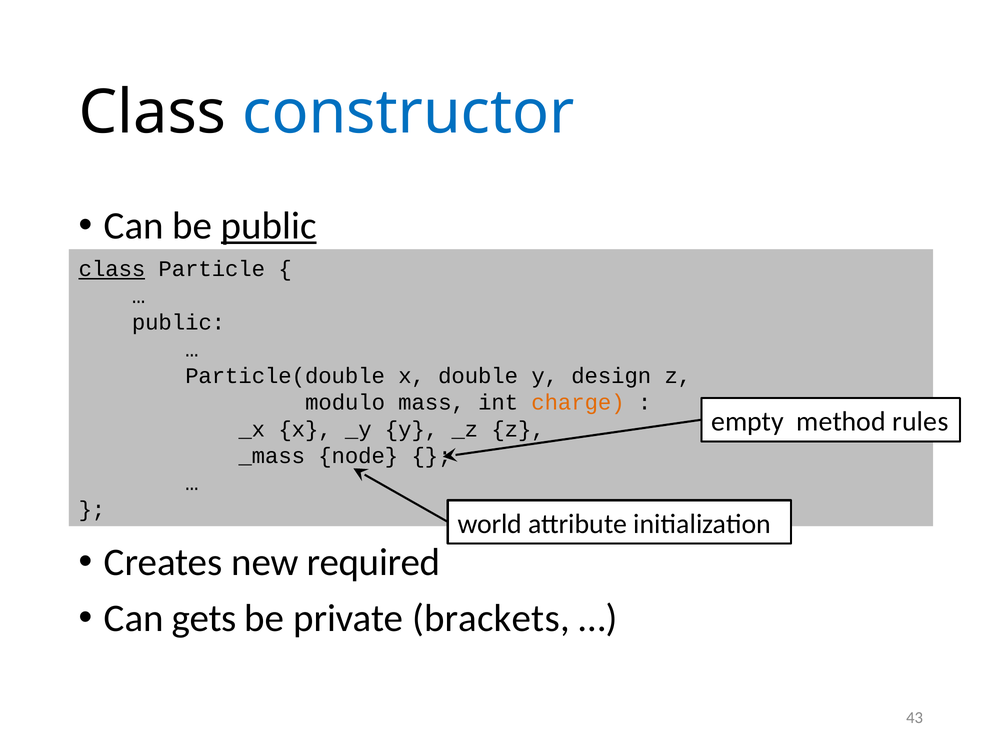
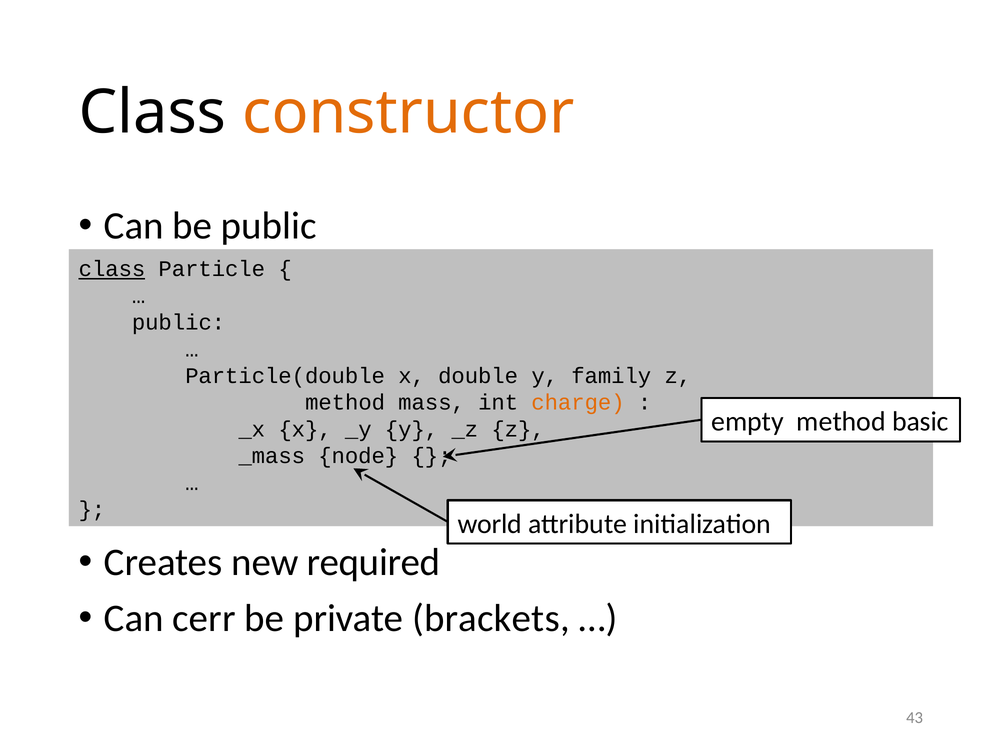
constructor colour: blue -> orange
public at (269, 226) underline: present -> none
design: design -> family
modulo at (345, 402): modulo -> method
rules: rules -> basic
gets: gets -> cerr
